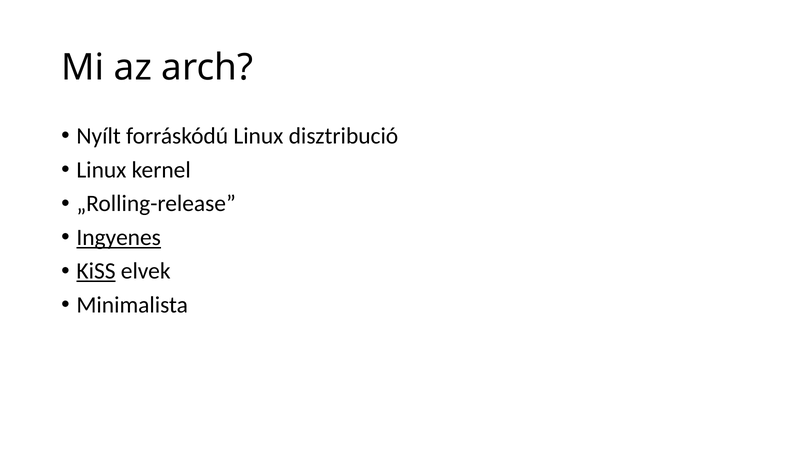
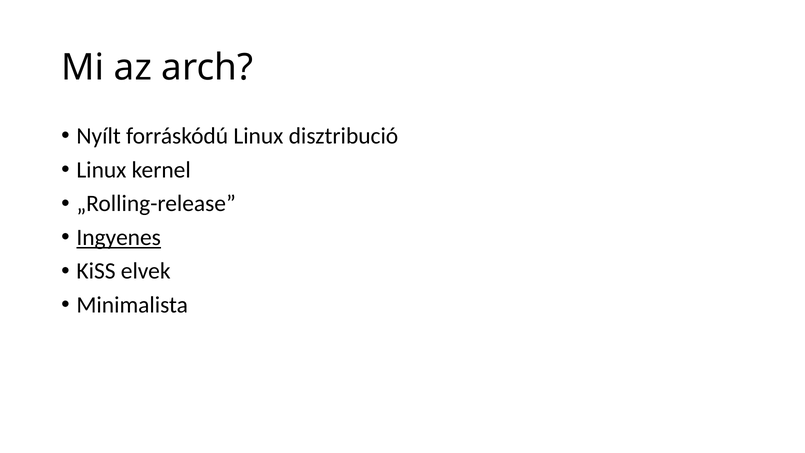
KiSS underline: present -> none
